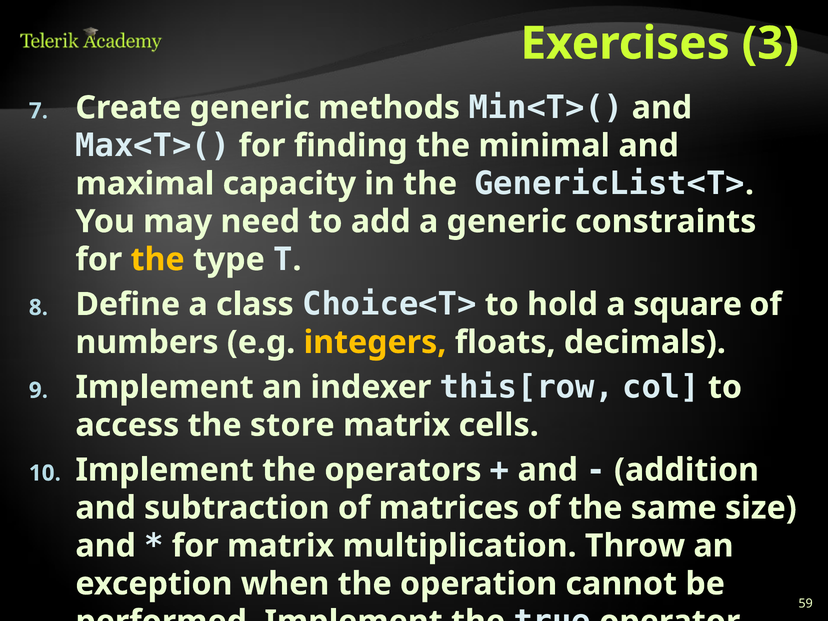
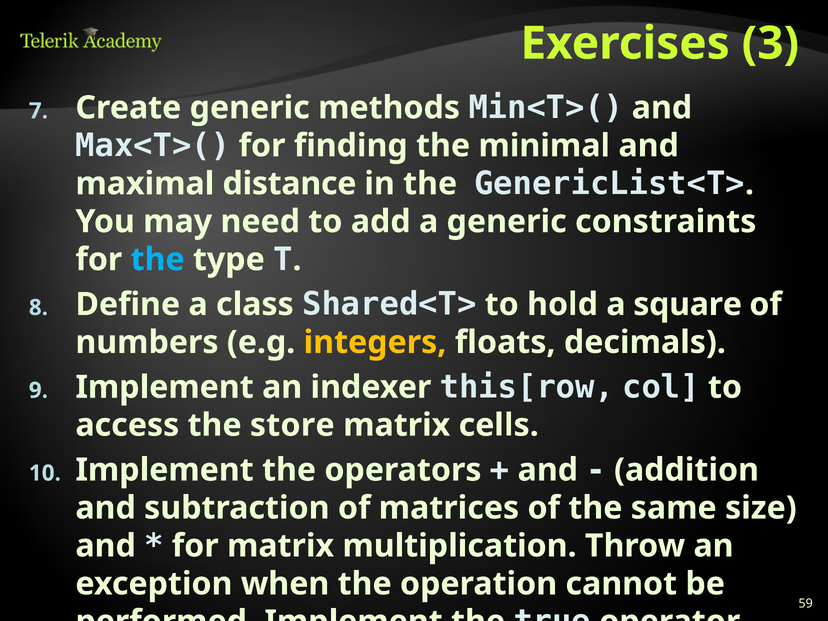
capacity: capacity -> distance
the at (158, 260) colour: yellow -> light blue
Choice<T>: Choice<T> -> Shared<T>
